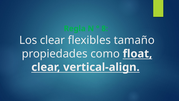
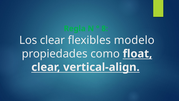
tamaño: tamaño -> modelo
